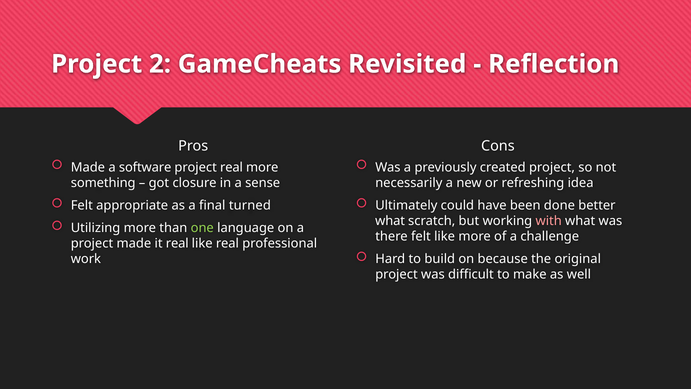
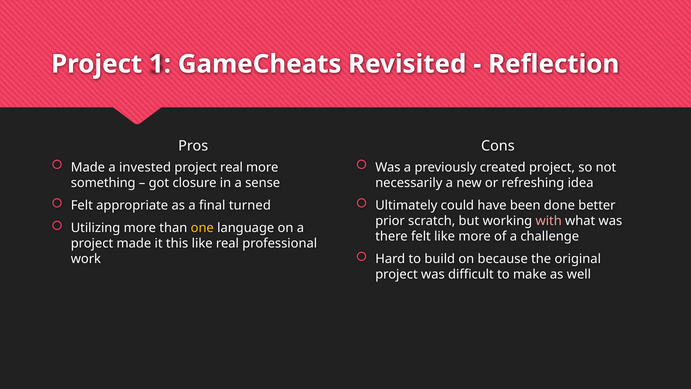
2: 2 -> 1
software: software -> invested
what at (390, 221): what -> prior
one colour: light green -> yellow
it real: real -> this
